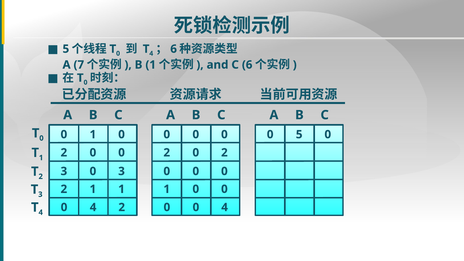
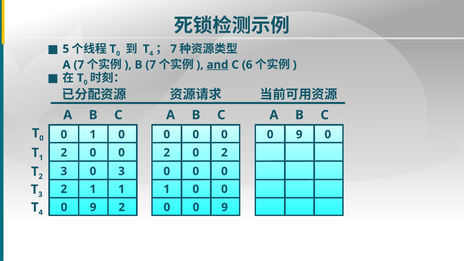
6 at (174, 49): 6 -> 7
B 1: 1 -> 7
and underline: none -> present
5 at (299, 134): 5 -> 9
4 at (93, 207): 4 -> 9
0 0 4: 4 -> 9
